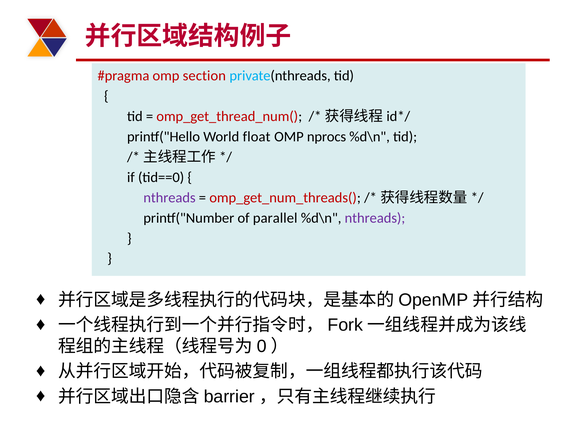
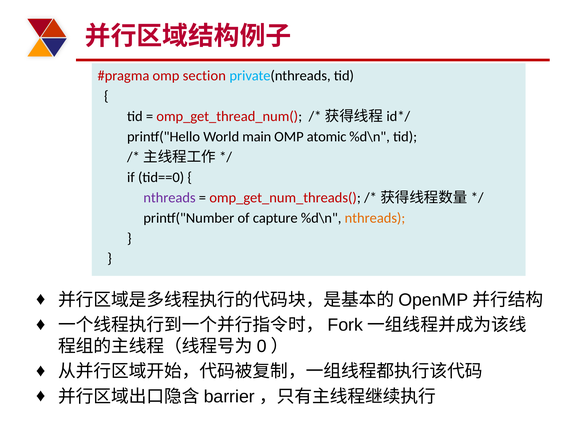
float: float -> main
nprocs: nprocs -> atomic
parallel: parallel -> capture
nthreads at (375, 218) colour: purple -> orange
